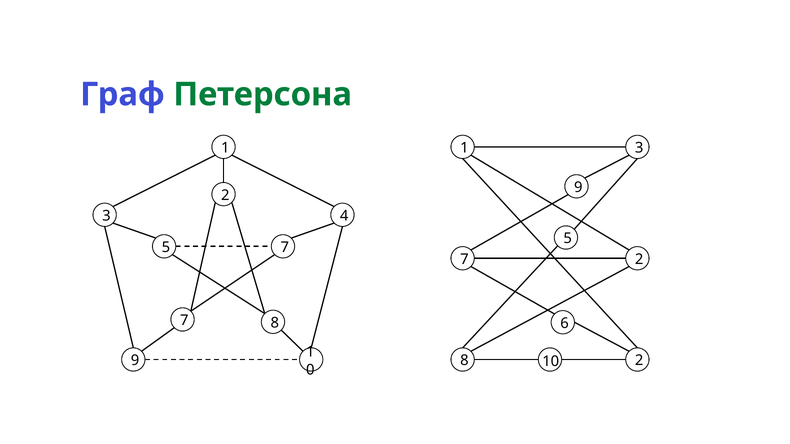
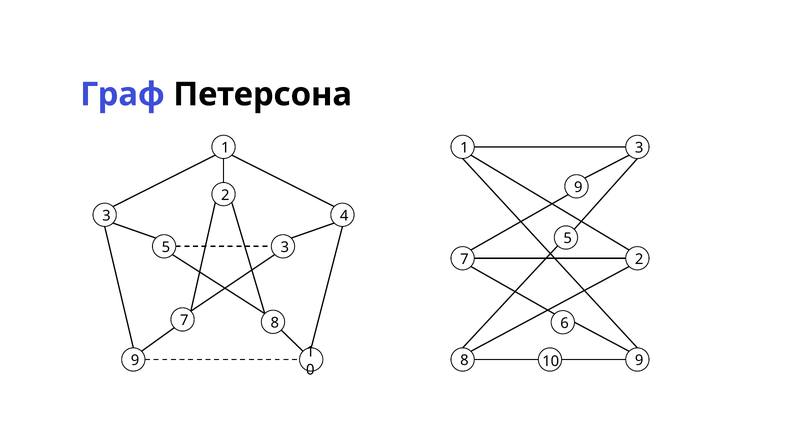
Петерсона colour: green -> black
5 7: 7 -> 3
8 2: 2 -> 9
